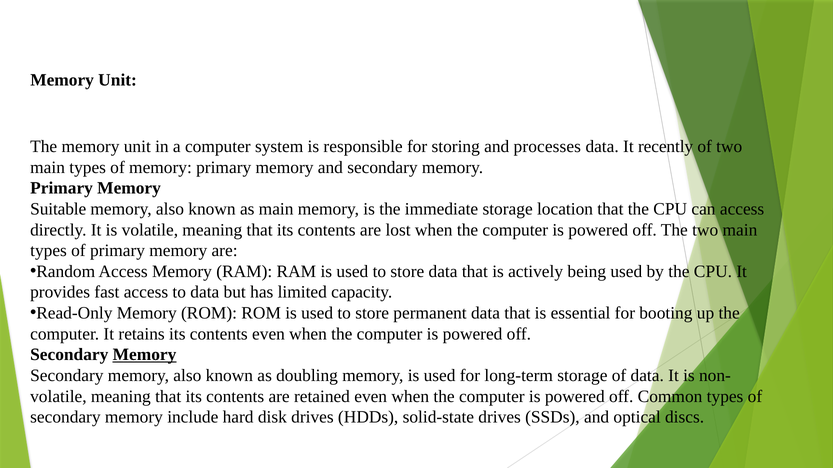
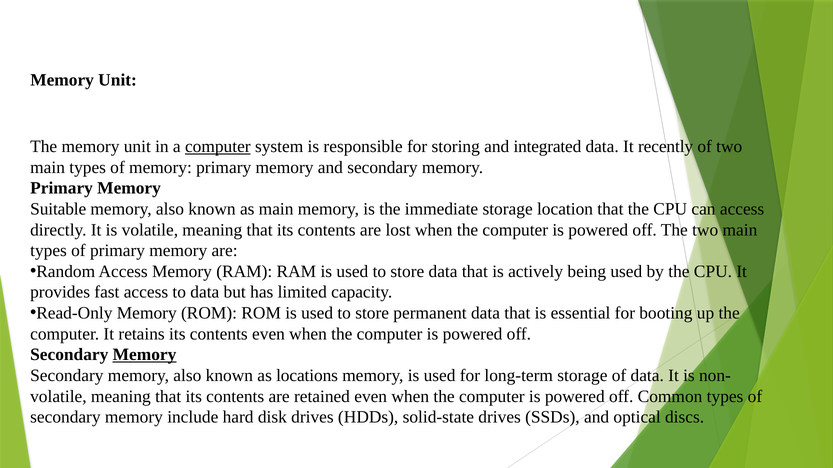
computer at (218, 147) underline: none -> present
processes: processes -> integrated
doubling: doubling -> locations
